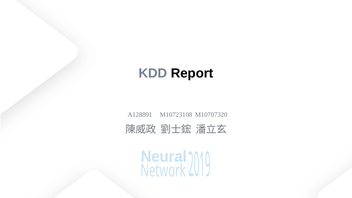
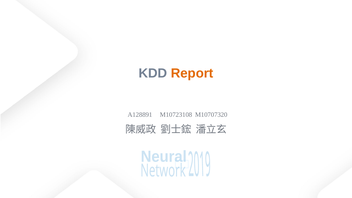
Report colour: black -> orange
